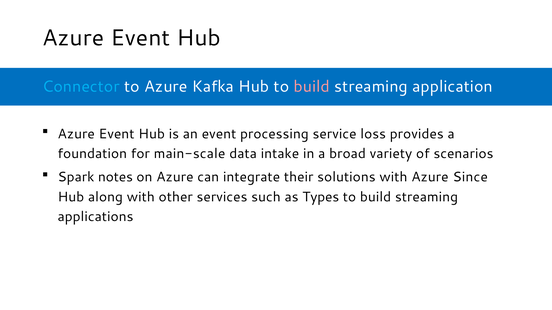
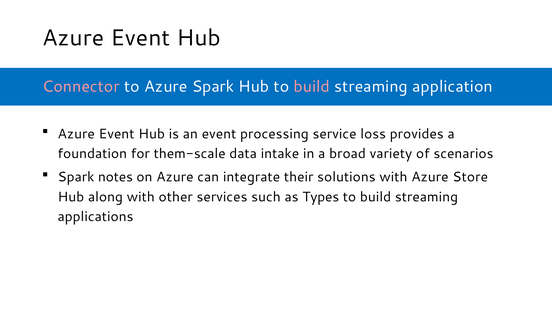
Connector colour: light blue -> pink
Azure Kafka: Kafka -> Spark
main-scale: main-scale -> them-scale
Since: Since -> Store
